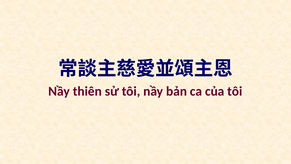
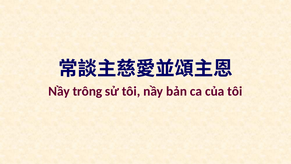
thiên: thiên -> trông
